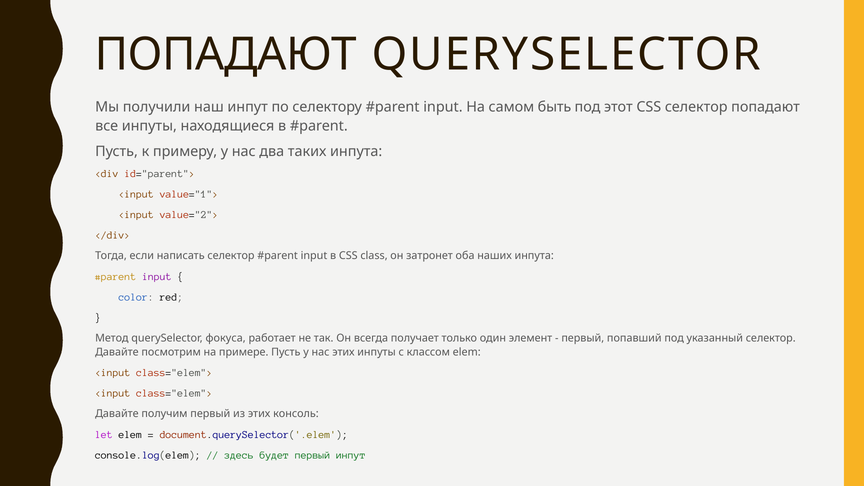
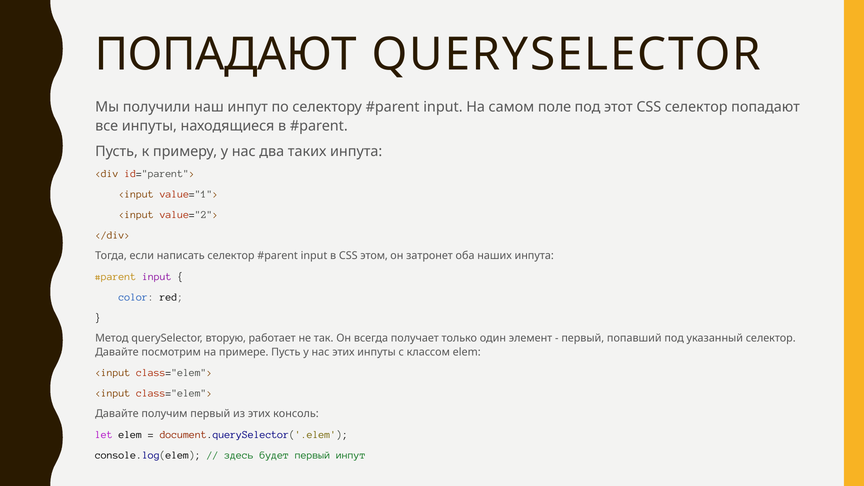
быть: быть -> поле
class: class -> этом
фокуса: фокуса -> вторую
